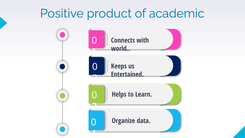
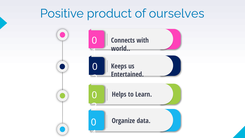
academic: academic -> ourselves
